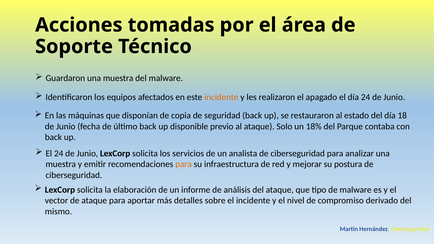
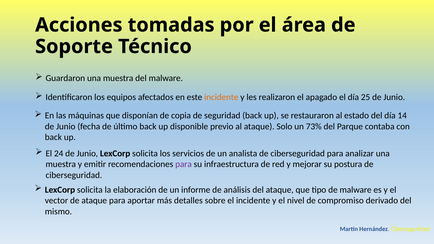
día 24: 24 -> 25
18: 18 -> 14
18%: 18% -> 73%
para at (184, 164) colour: orange -> purple
